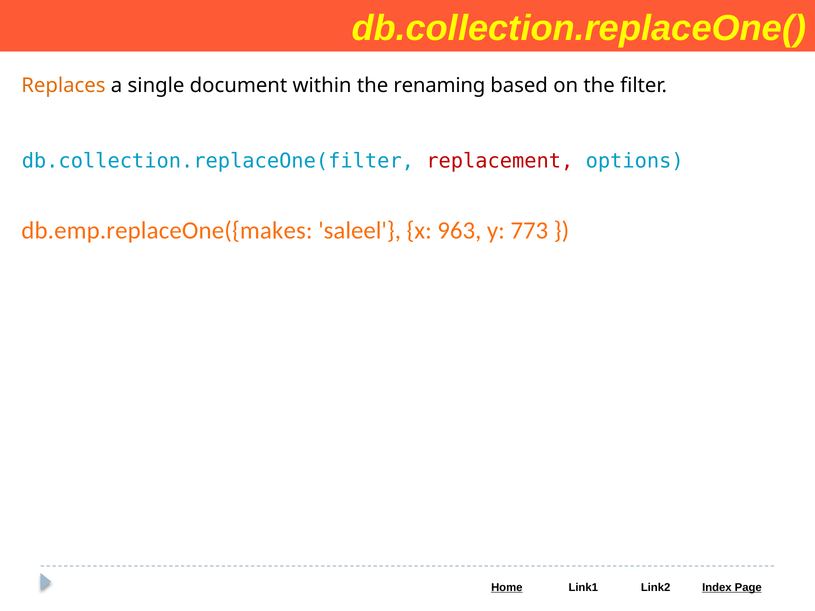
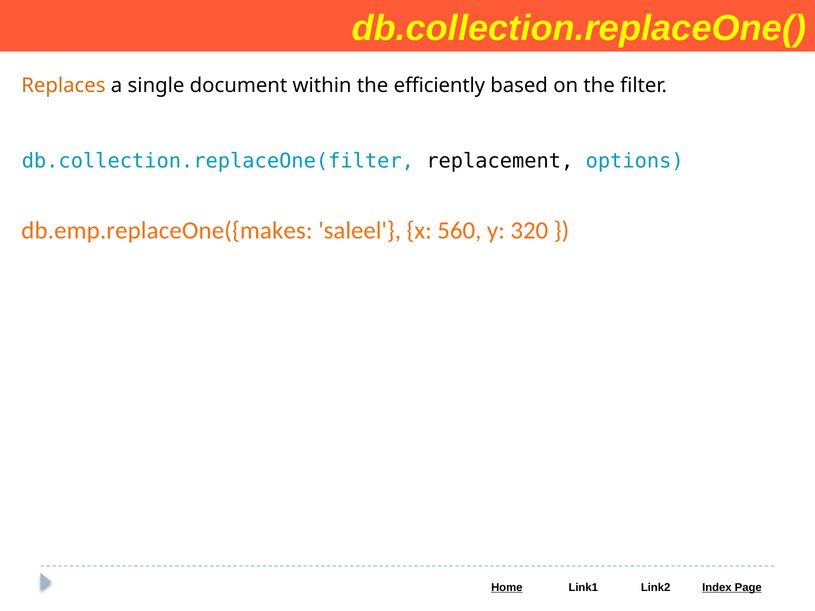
renaming: renaming -> efficiently
replacement colour: red -> black
963: 963 -> 560
773: 773 -> 320
